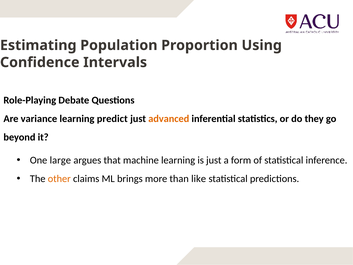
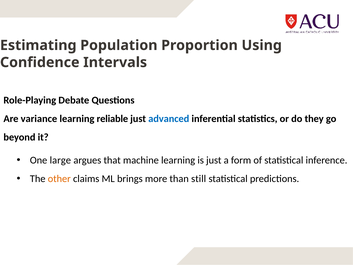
predict: predict -> reliable
advanced colour: orange -> blue
like: like -> still
